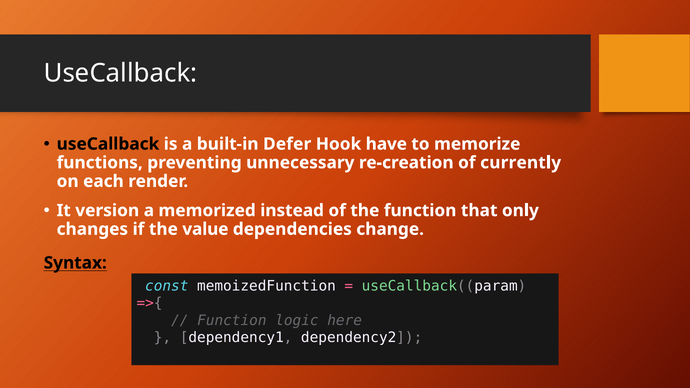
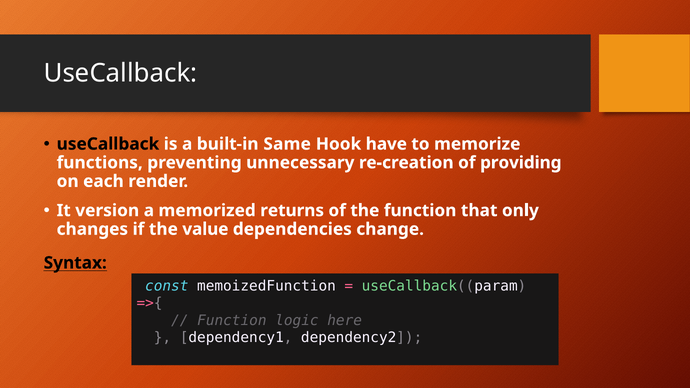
Defer: Defer -> Same
currently: currently -> providing
instead: instead -> returns
